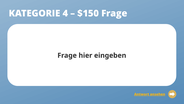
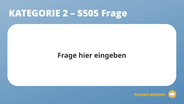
4: 4 -> 2
$150: $150 -> $505
